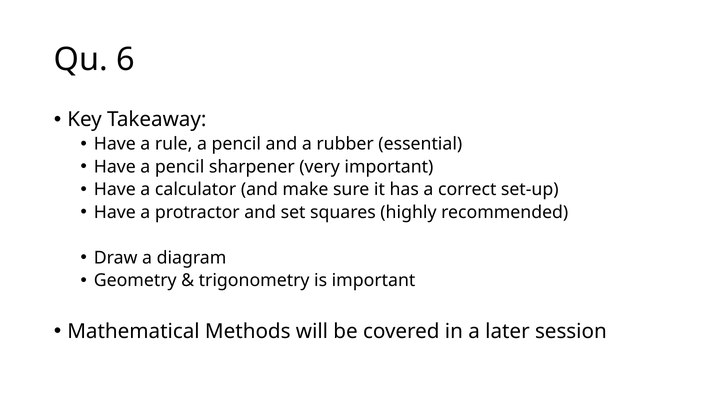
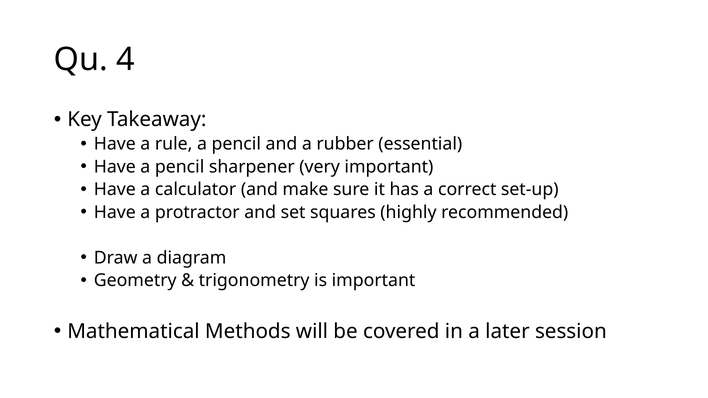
6: 6 -> 4
